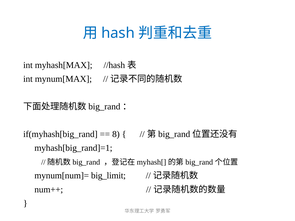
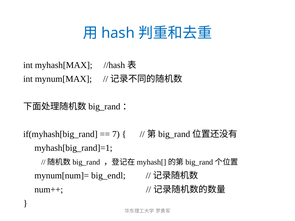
8: 8 -> 7
big_limit: big_limit -> big_endl
